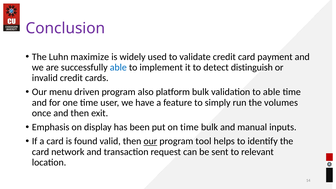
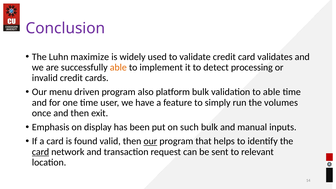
payment: payment -> validates
able at (118, 67) colour: blue -> orange
distinguish: distinguish -> processing
on time: time -> such
tool: tool -> that
card at (41, 152) underline: none -> present
